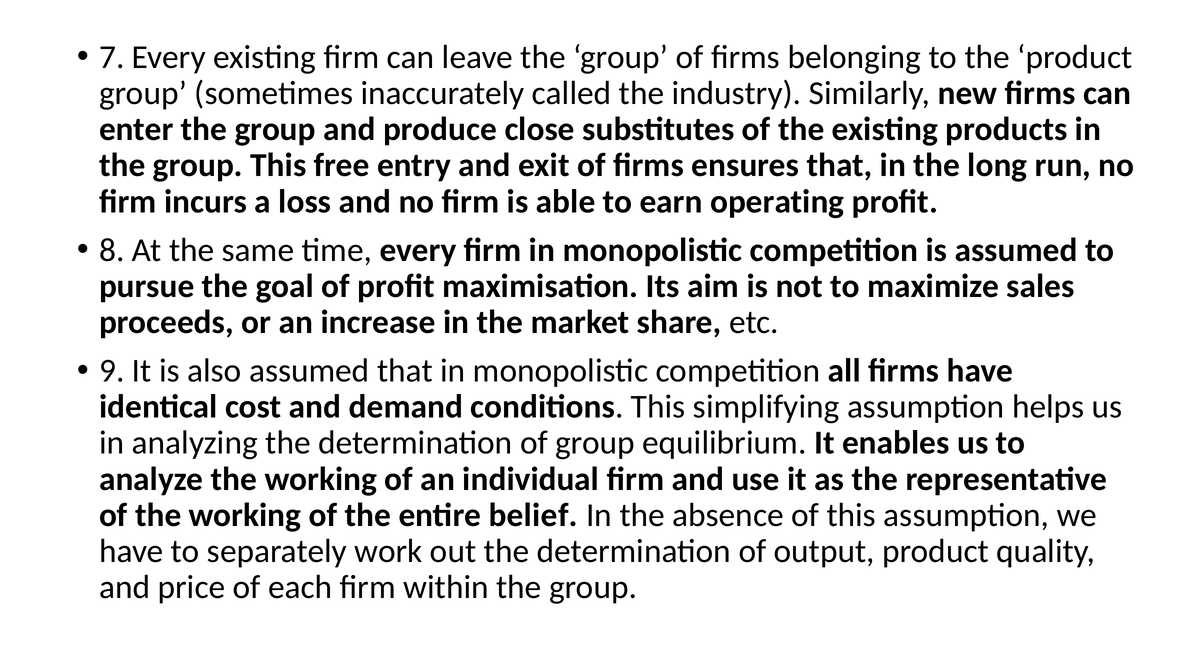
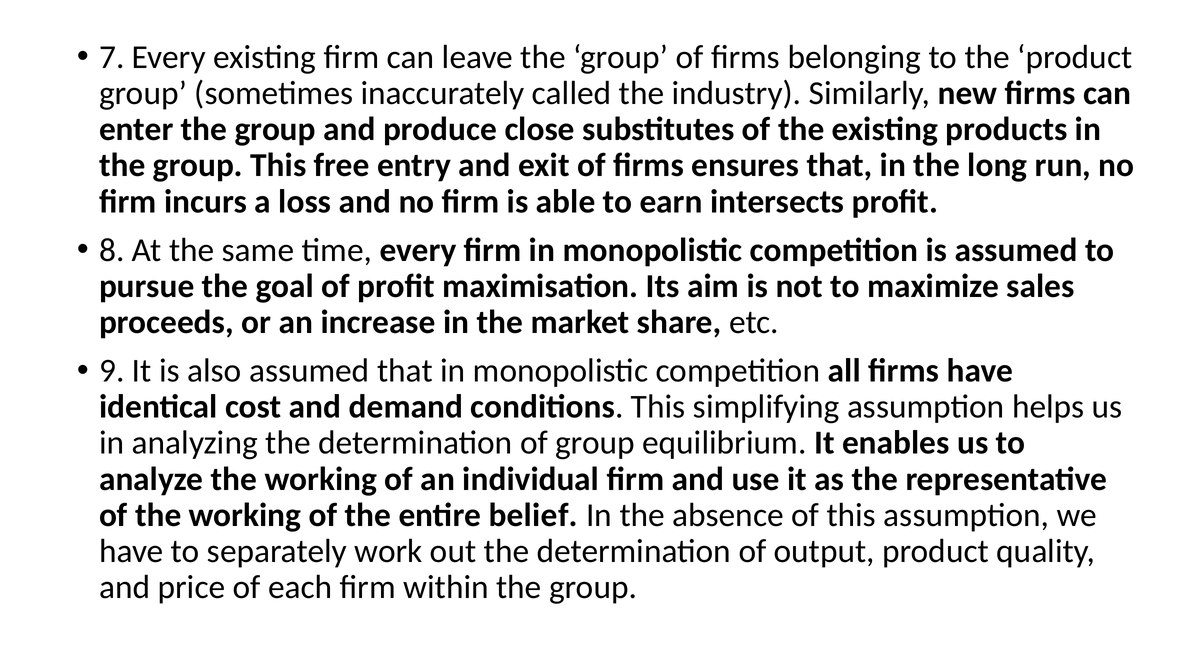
operating: operating -> intersects
